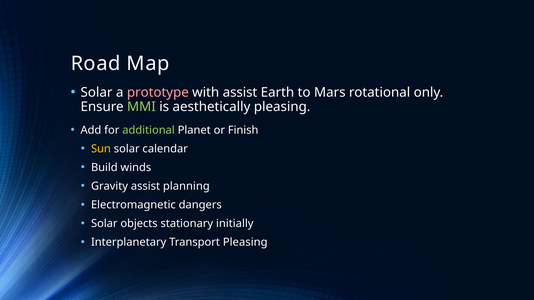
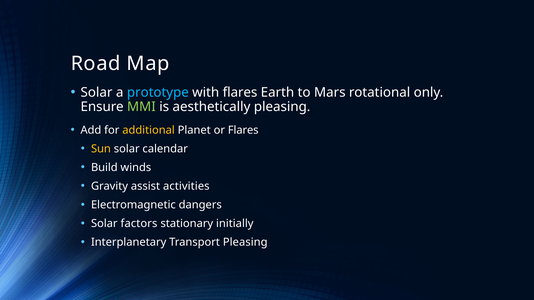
prototype colour: pink -> light blue
with assist: assist -> flares
additional colour: light green -> yellow
or Finish: Finish -> Flares
planning: planning -> activities
objects: objects -> factors
